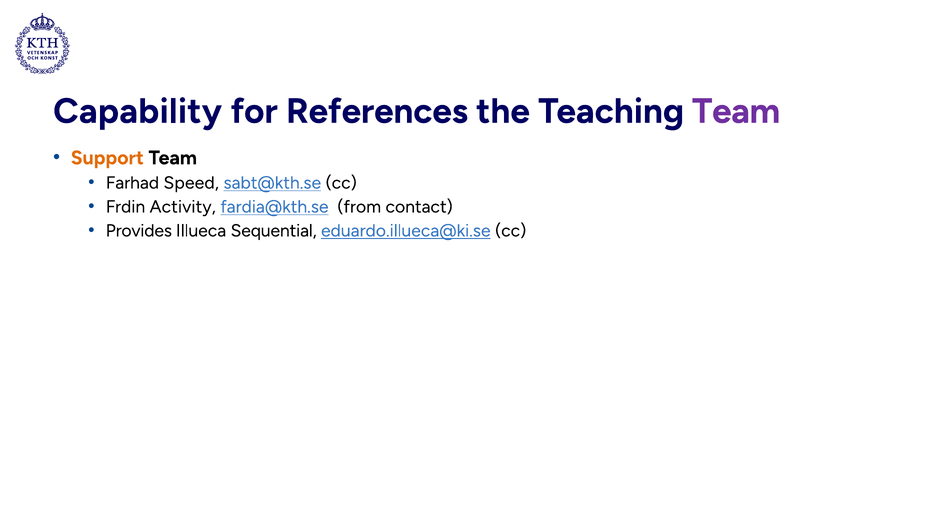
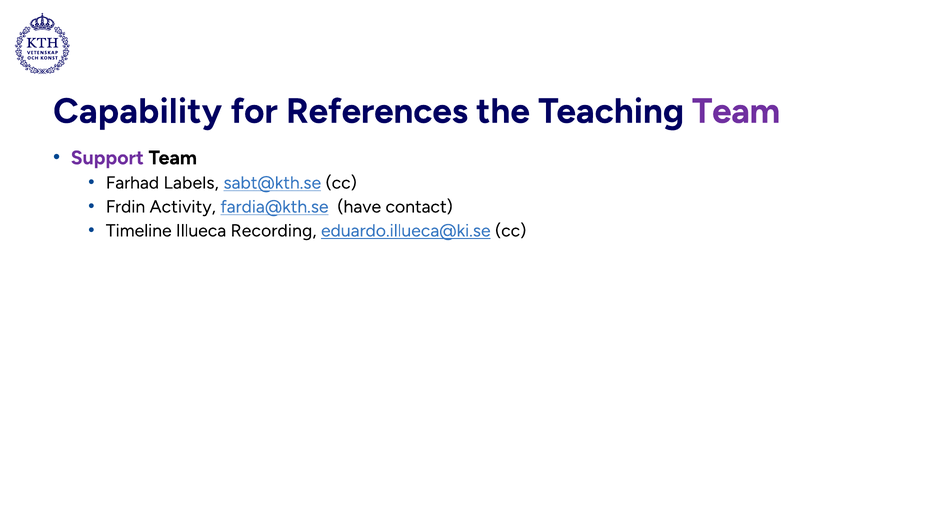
Support colour: orange -> purple
Speed: Speed -> Labels
from: from -> have
Provides: Provides -> Timeline
Sequential: Sequential -> Recording
